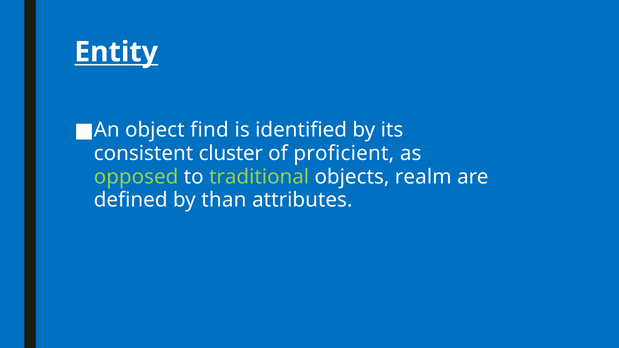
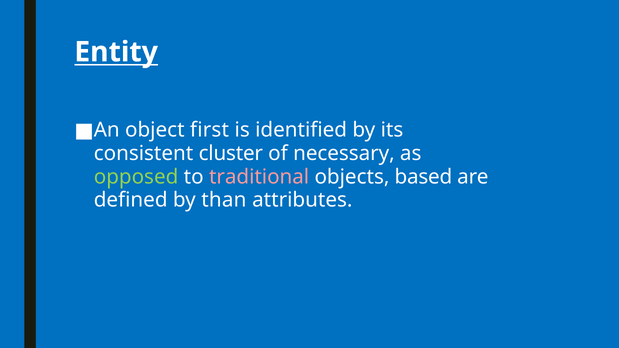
find: find -> first
proficient: proficient -> necessary
traditional colour: light green -> pink
realm: realm -> based
